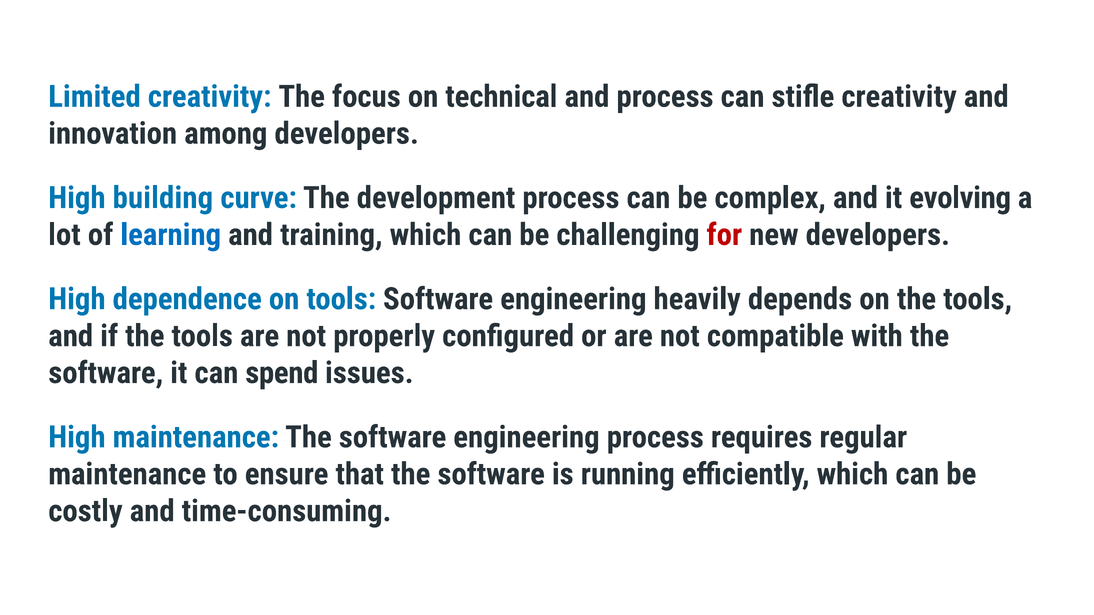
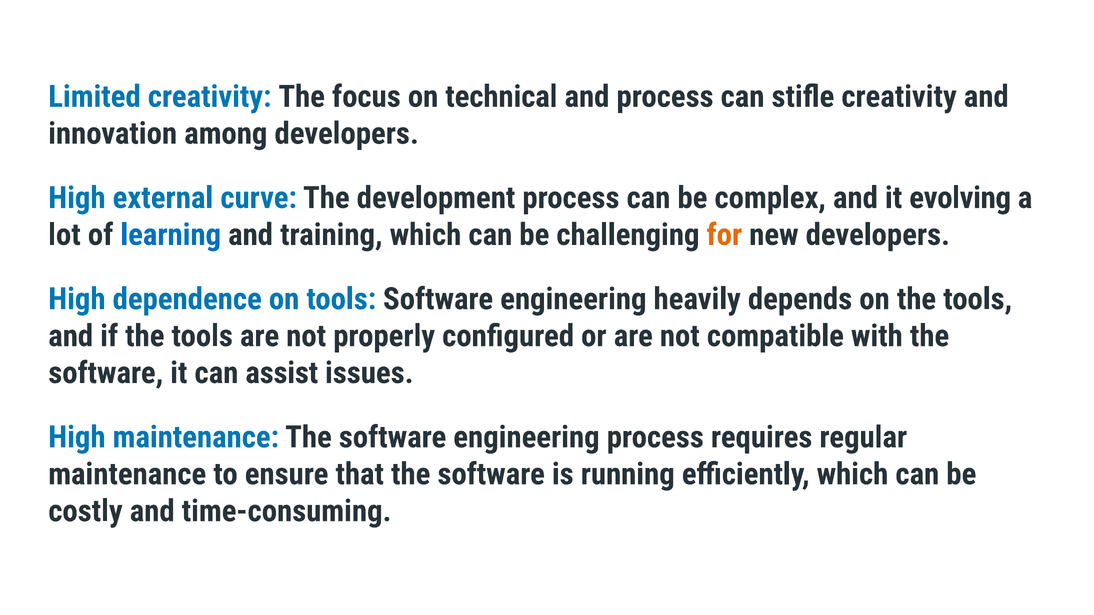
building: building -> external
for colour: red -> orange
spend: spend -> assist
